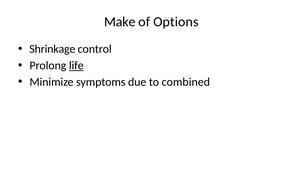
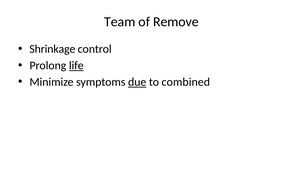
Make: Make -> Team
Options: Options -> Remove
due underline: none -> present
